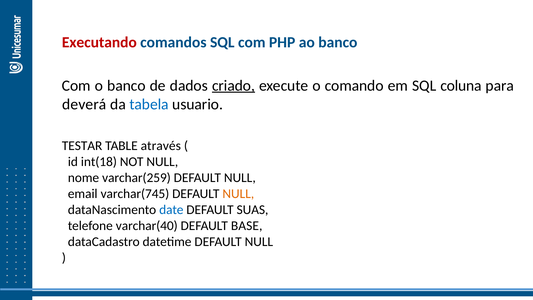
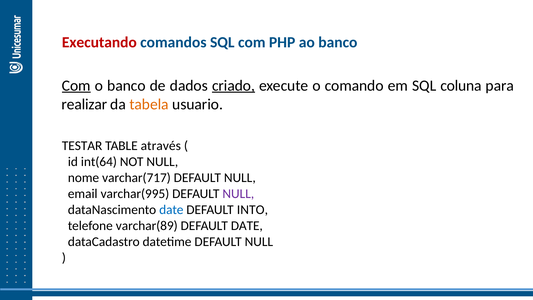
Com at (76, 86) underline: none -> present
deverá: deverá -> realizar
tabela colour: blue -> orange
int(18: int(18 -> int(64
varchar(259: varchar(259 -> varchar(717
varchar(745: varchar(745 -> varchar(995
NULL at (238, 194) colour: orange -> purple
SUAS: SUAS -> INTO
varchar(40: varchar(40 -> varchar(89
DEFAULT BASE: BASE -> DATE
